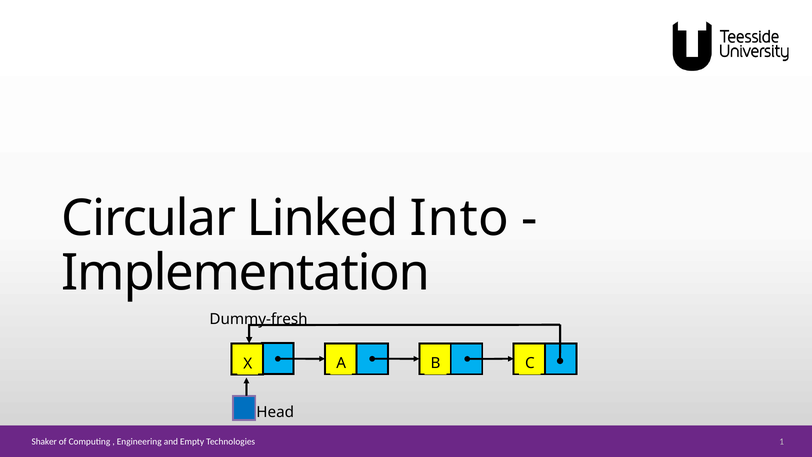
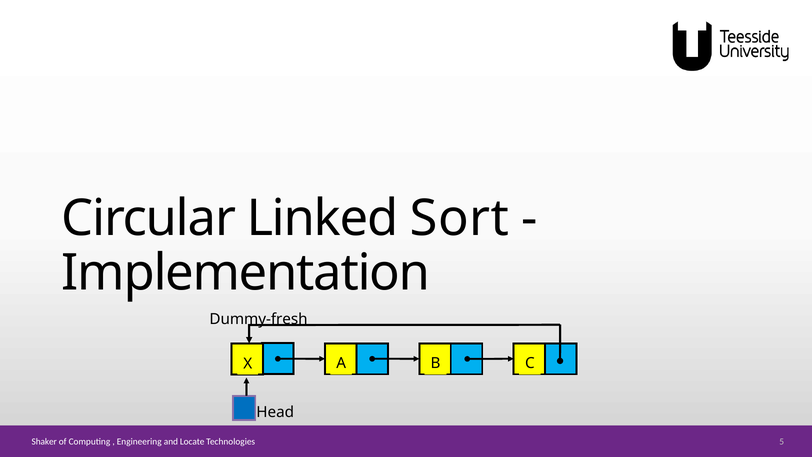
Into: Into -> Sort
Empty: Empty -> Locate
1: 1 -> 5
